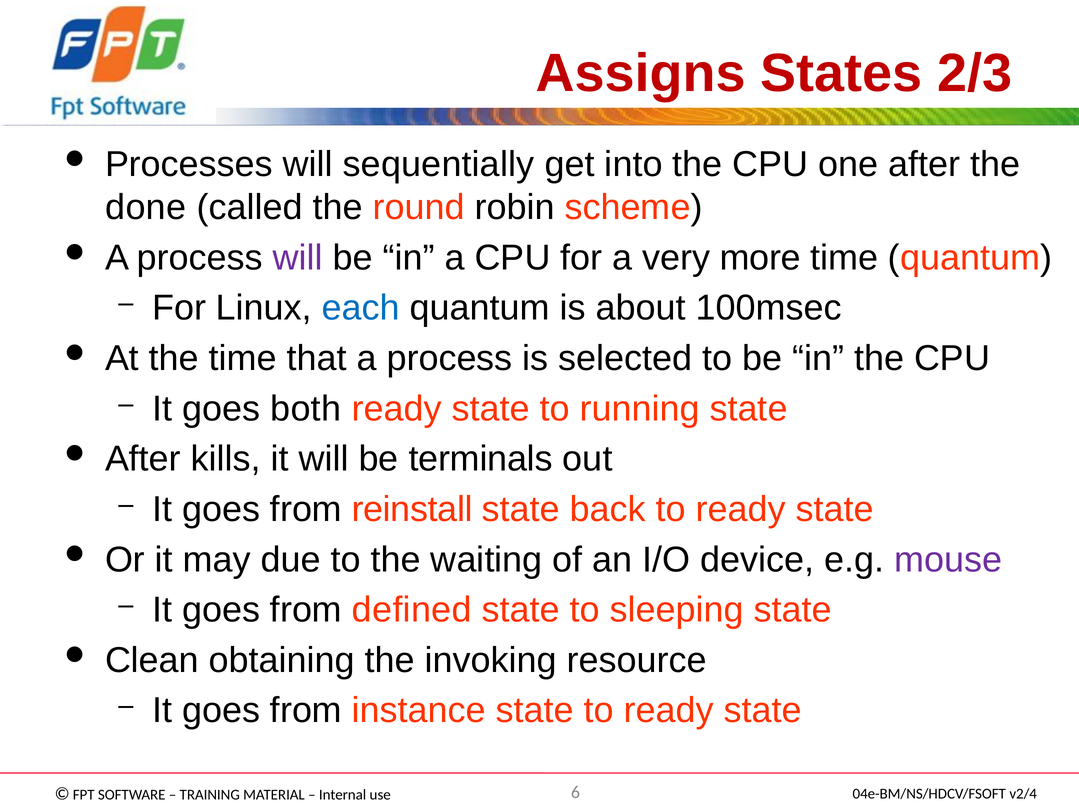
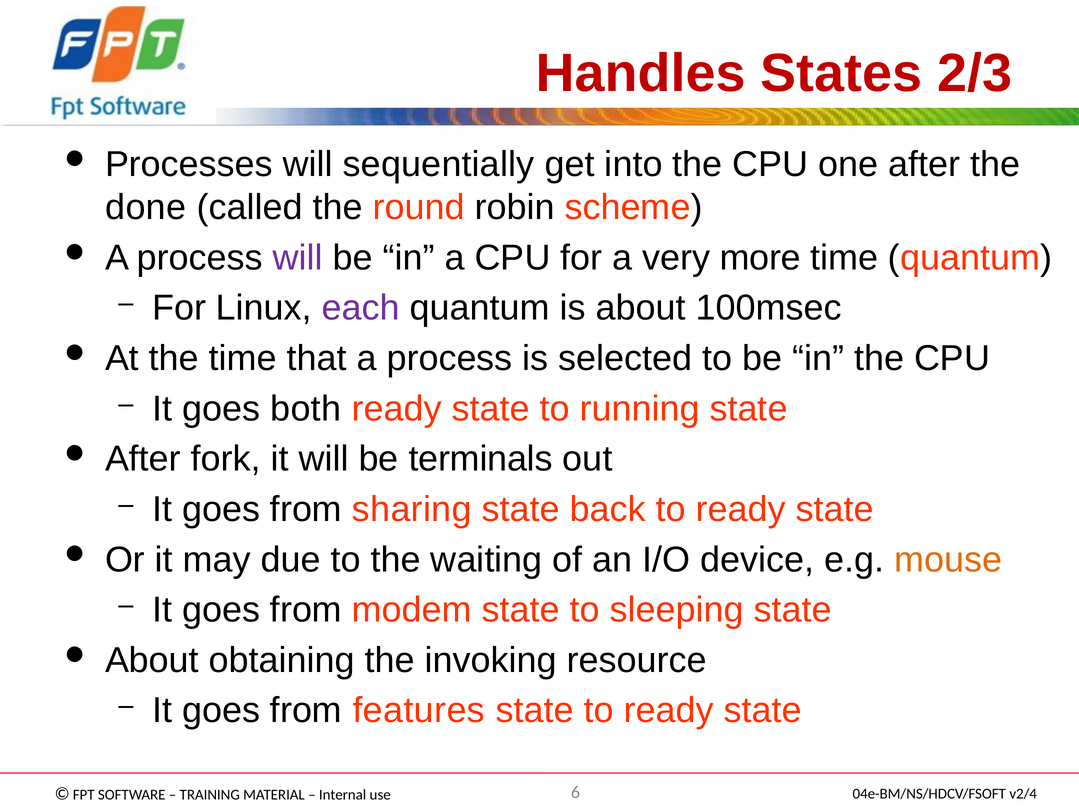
Assigns: Assigns -> Handles
each colour: blue -> purple
kills: kills -> fork
reinstall: reinstall -> sharing
mouse colour: purple -> orange
defined: defined -> modem
Clean at (152, 661): Clean -> About
instance: instance -> features
